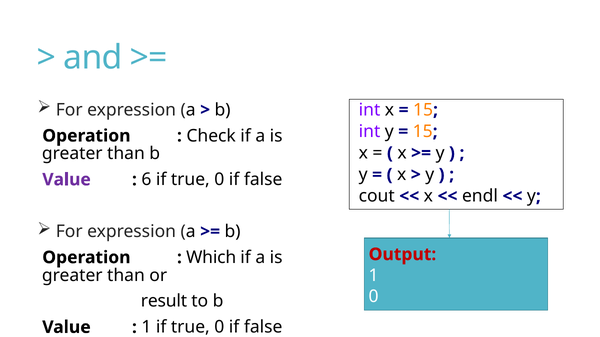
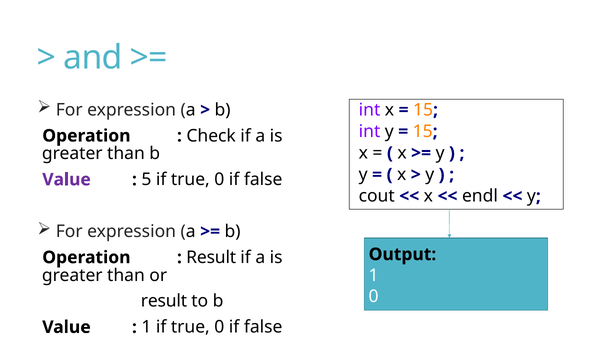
6: 6 -> 5
Output colour: red -> black
Which at (211, 258): Which -> Result
